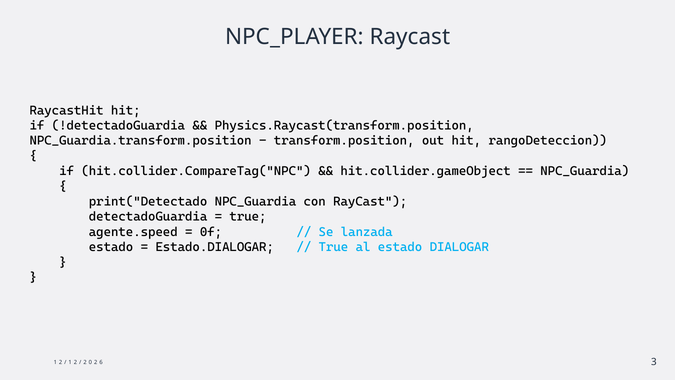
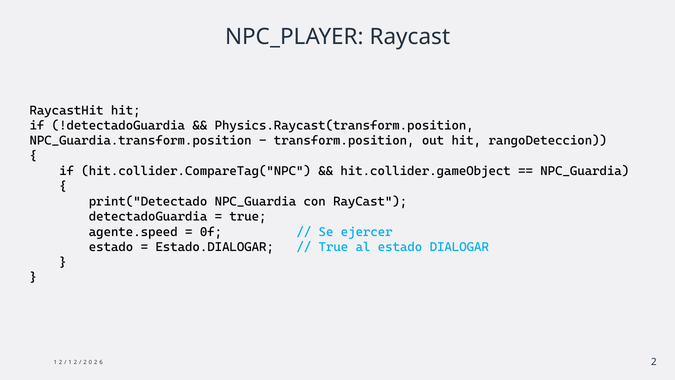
lanzada: lanzada -> ejercer
3 at (654, 362): 3 -> 2
